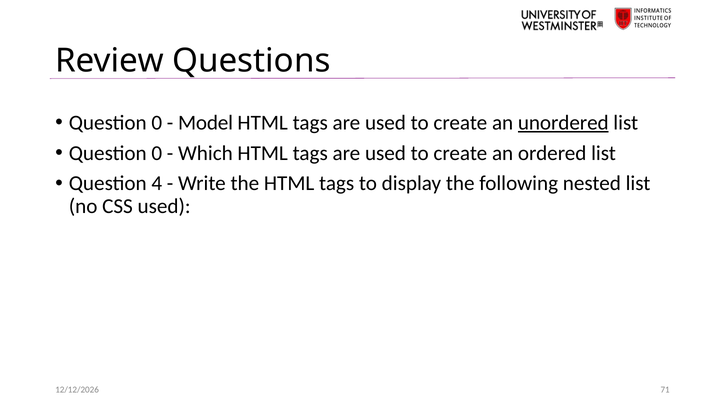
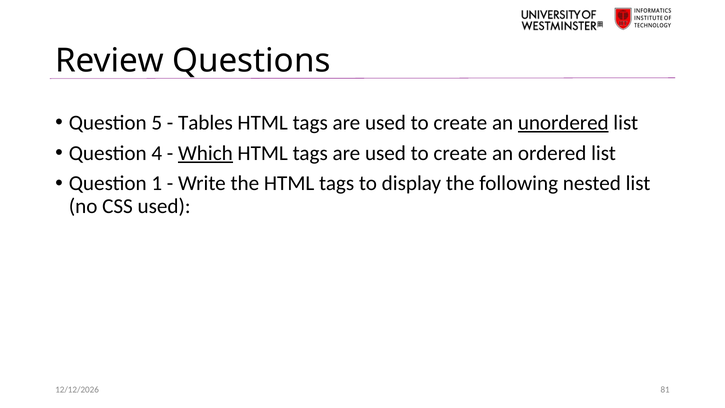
0 at (157, 123): 0 -> 5
Model: Model -> Tables
0 at (157, 153): 0 -> 4
Which underline: none -> present
4: 4 -> 1
71: 71 -> 81
